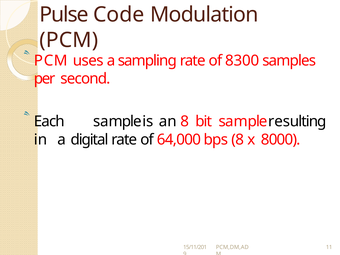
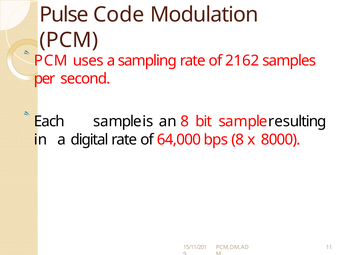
8300: 8300 -> 2162
